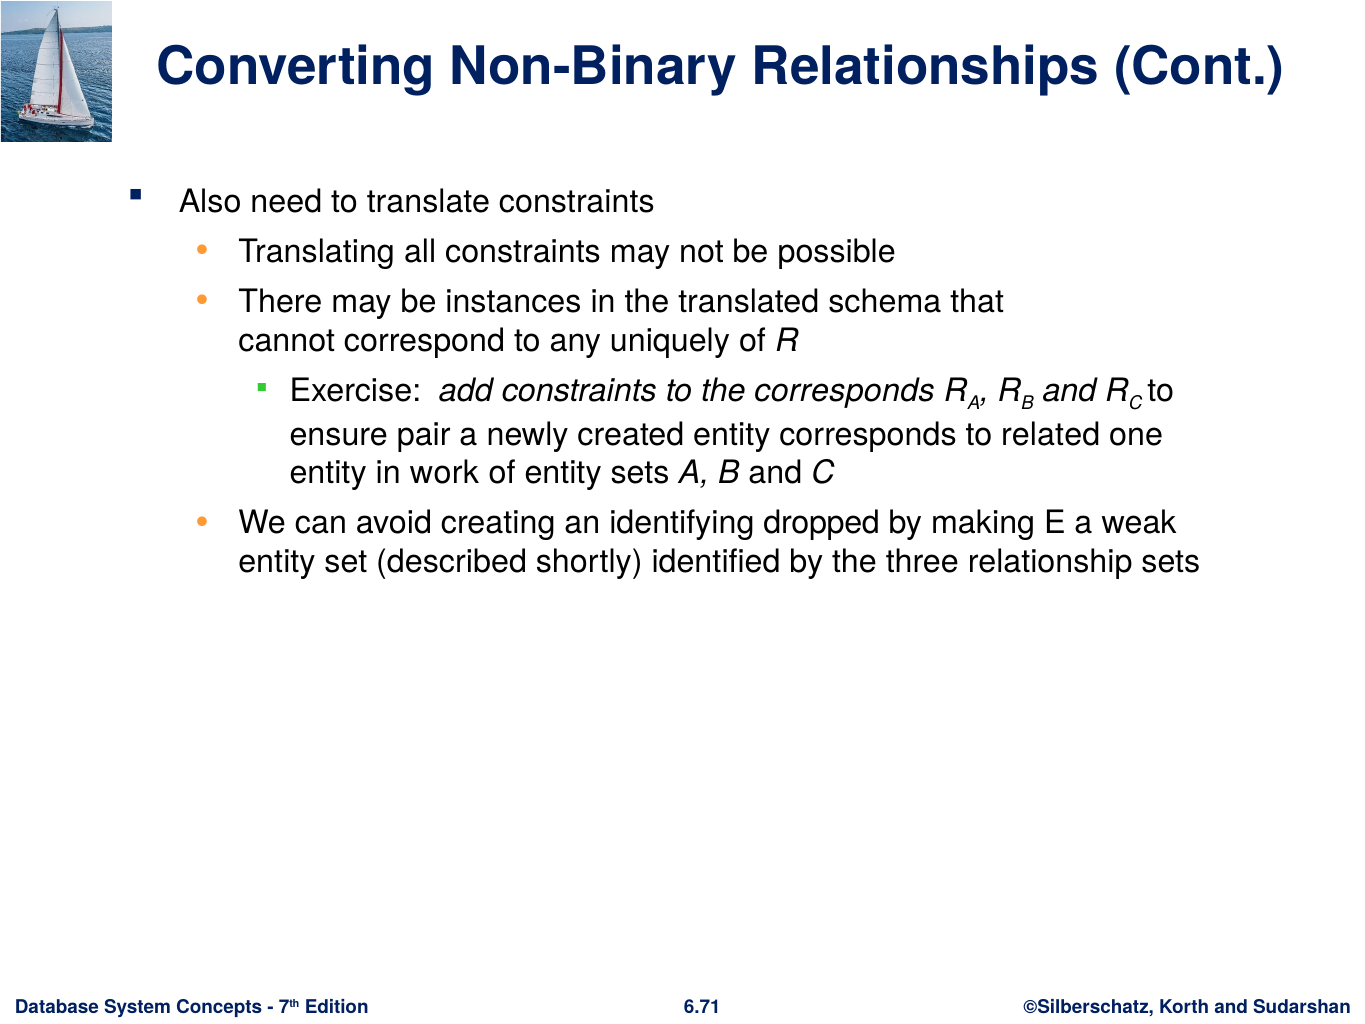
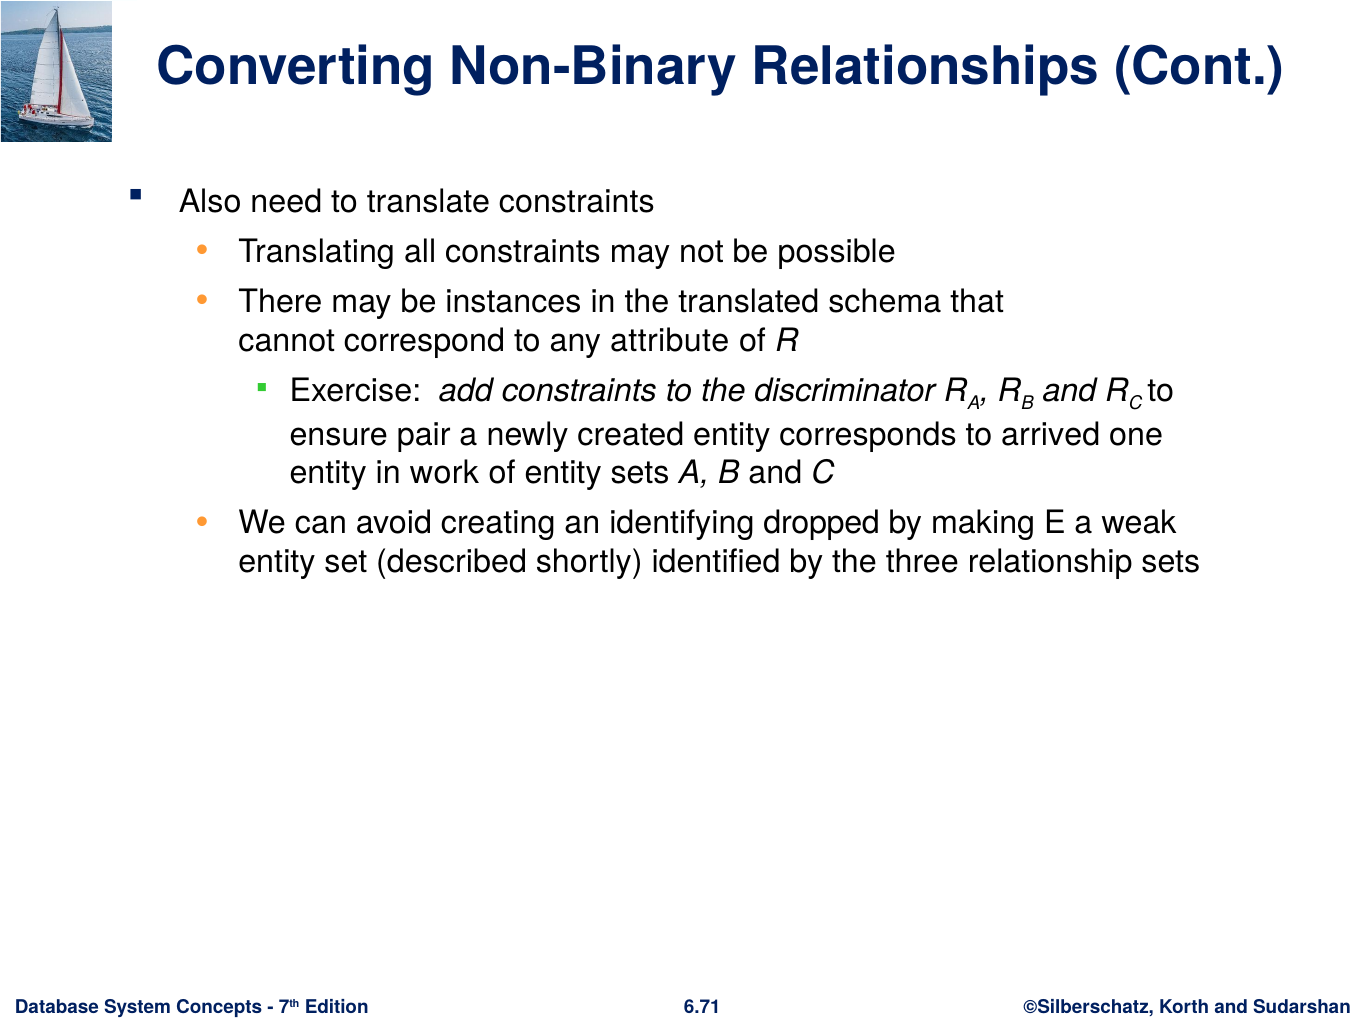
uniquely: uniquely -> attribute
the corresponds: corresponds -> discriminator
related: related -> arrived
